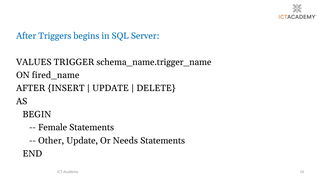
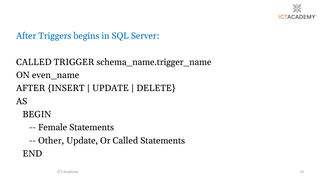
VALUES at (34, 62): VALUES -> CALLED
fired_name: fired_name -> even_name
Or Needs: Needs -> Called
